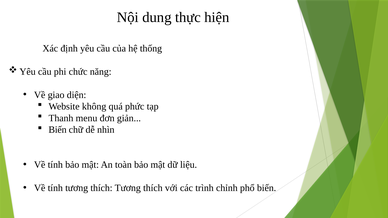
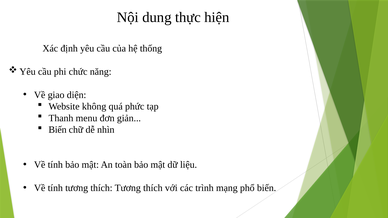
chỉnh: chỉnh -> mạng
